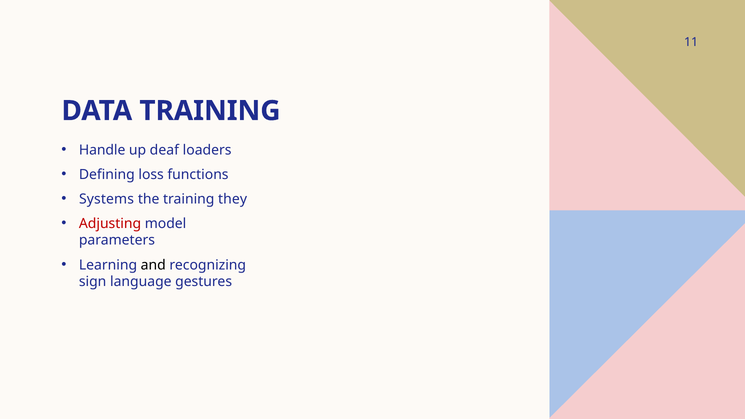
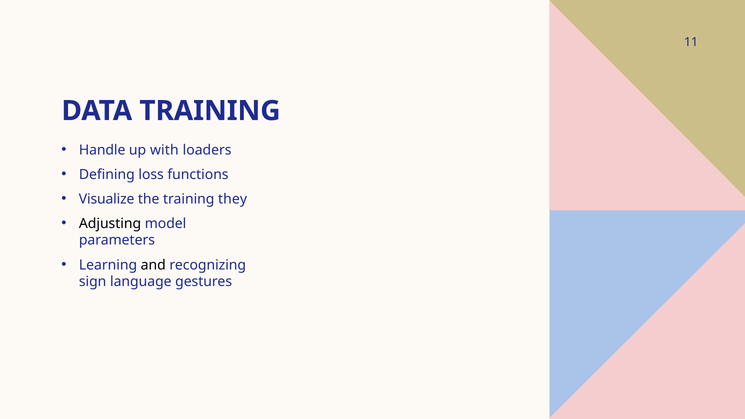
deaf: deaf -> with
Systems: Systems -> Visualize
Adjusting colour: red -> black
